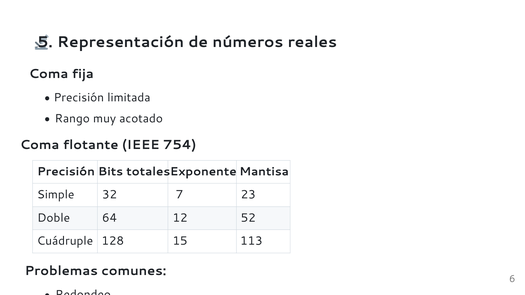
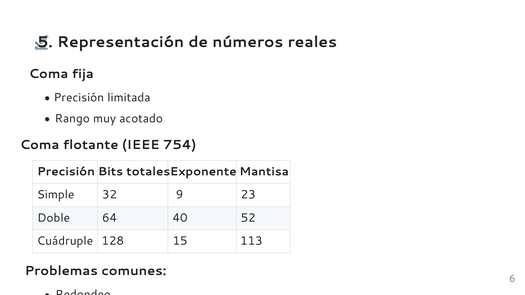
7: 7 -> 9
12: 12 -> 40
